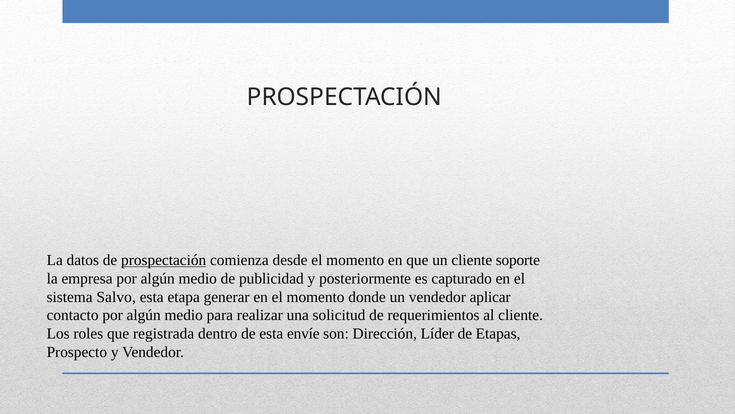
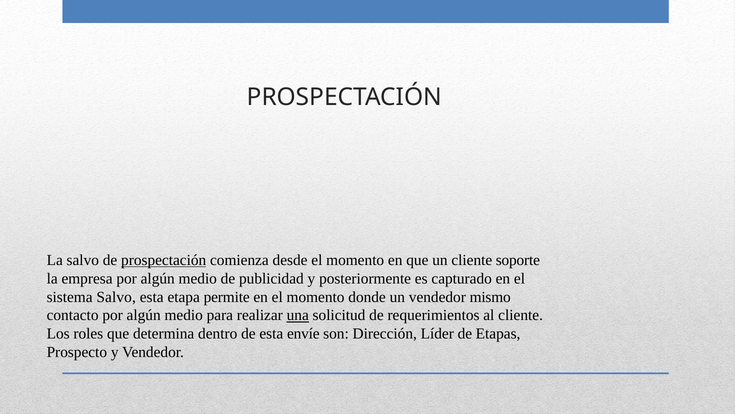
La datos: datos -> salvo
generar: generar -> permite
aplicar: aplicar -> mismo
una underline: none -> present
registrada: registrada -> determina
